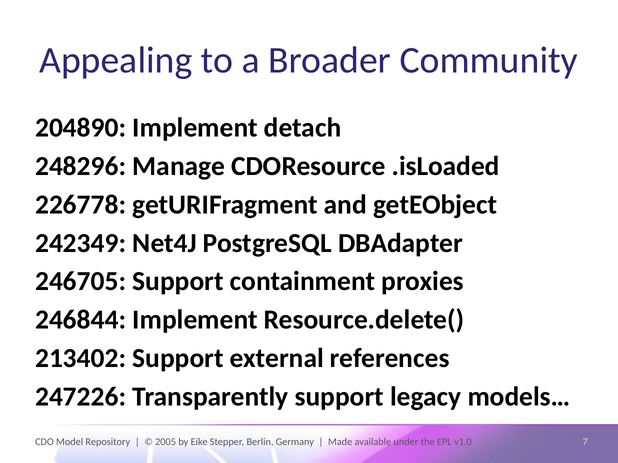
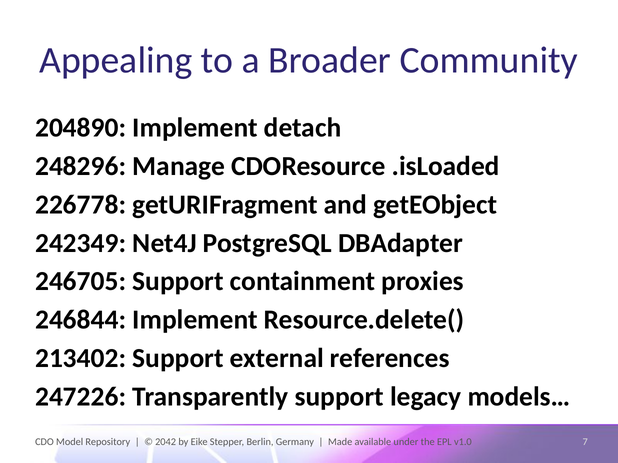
2005: 2005 -> 2042
